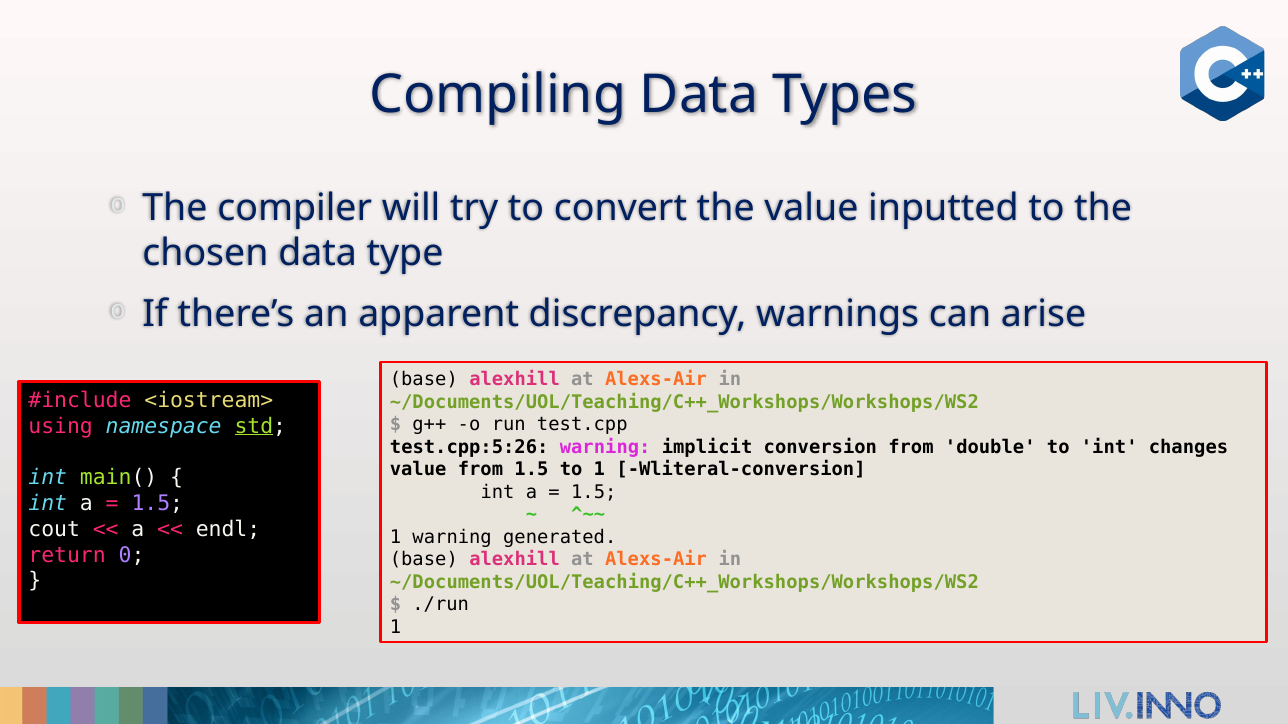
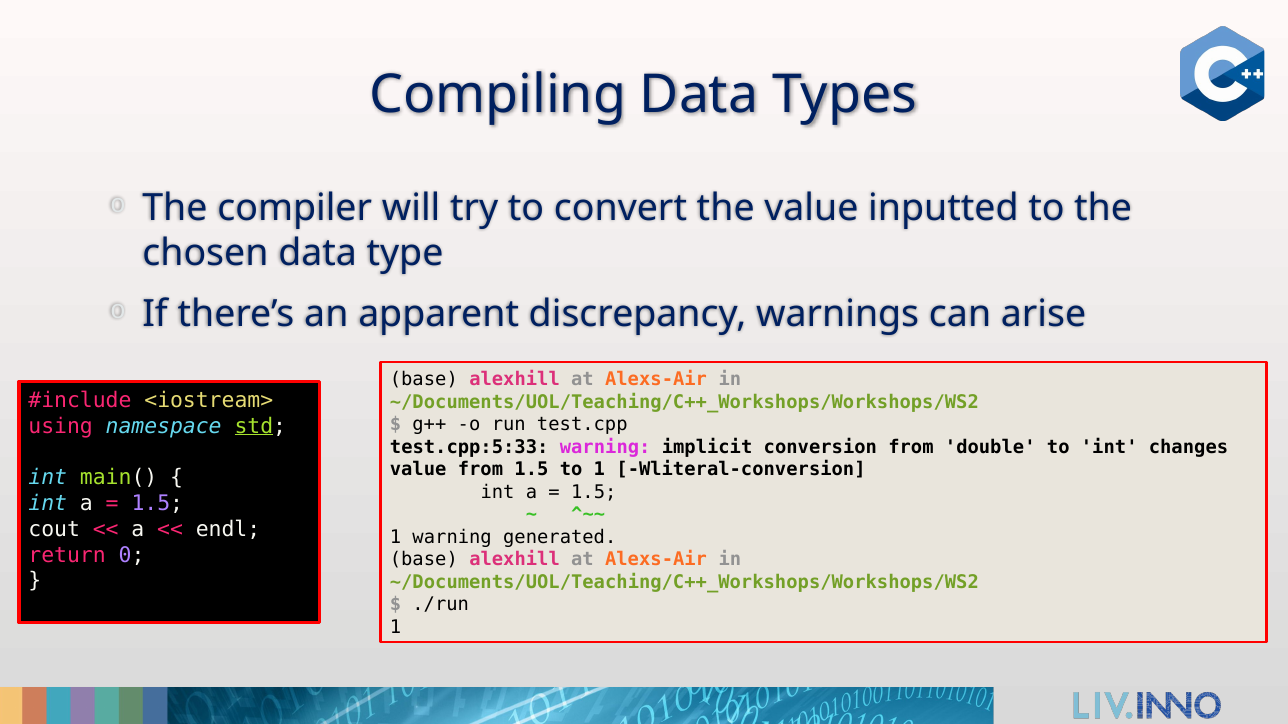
test.cpp:5:26: test.cpp:5:26 -> test.cpp:5:33
